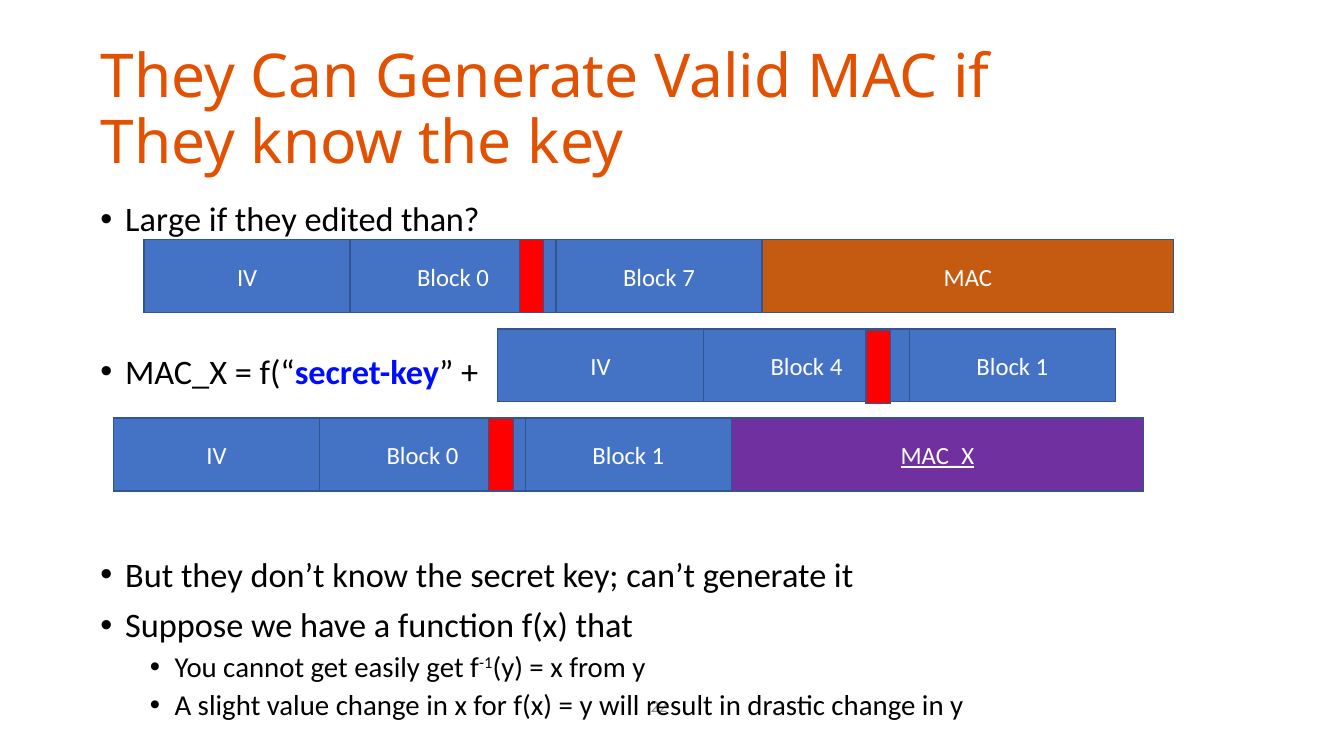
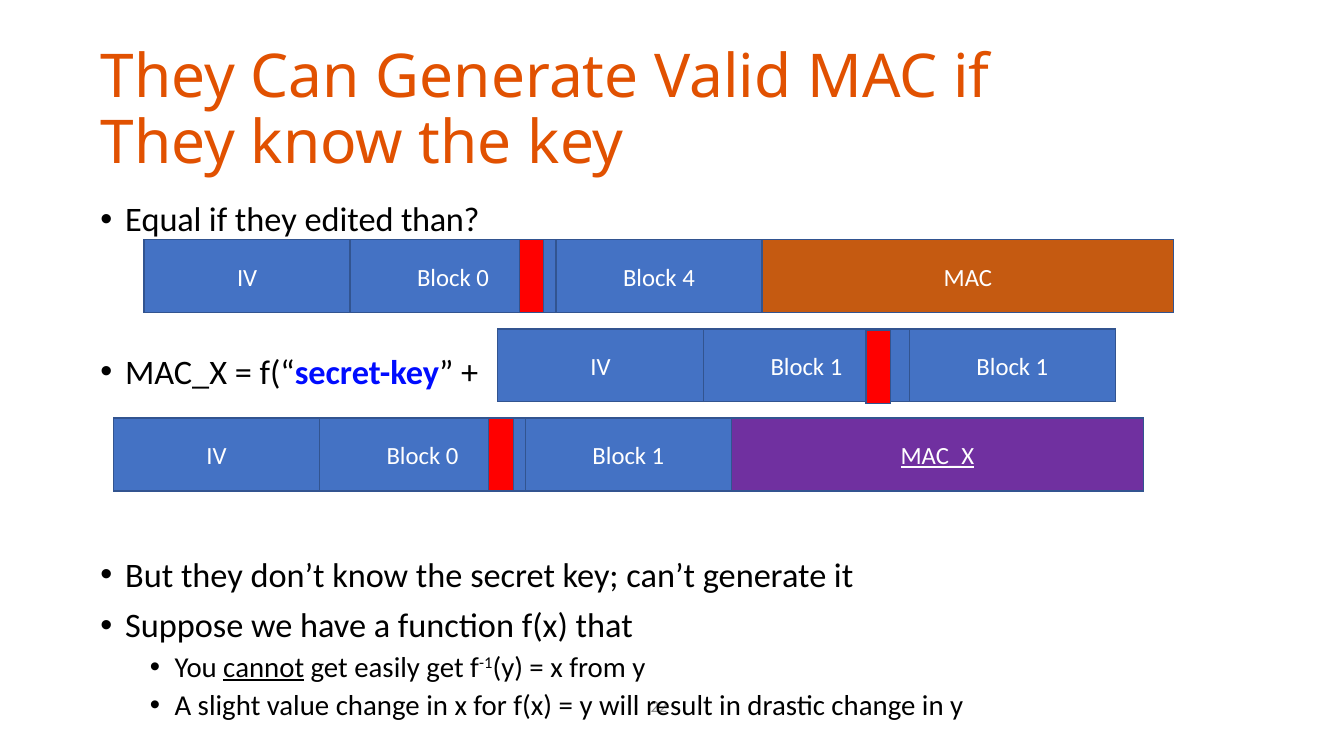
Large: Large -> Equal
7: 7 -> 4
IV Block 4: 4 -> 1
cannot underline: none -> present
